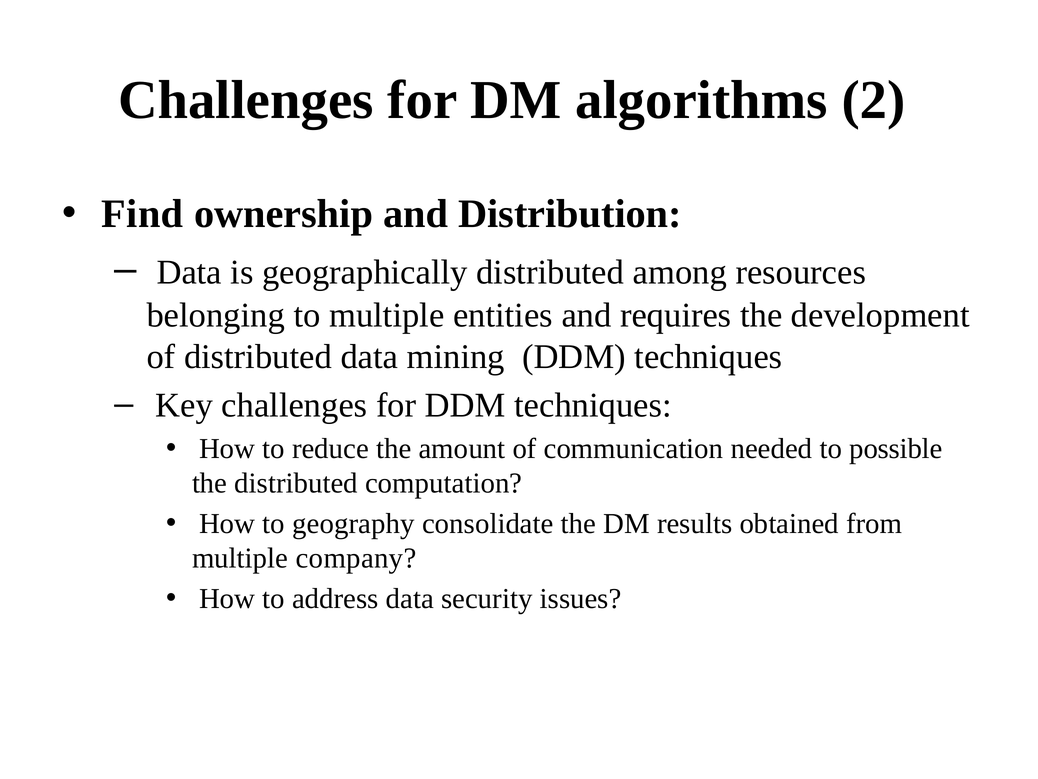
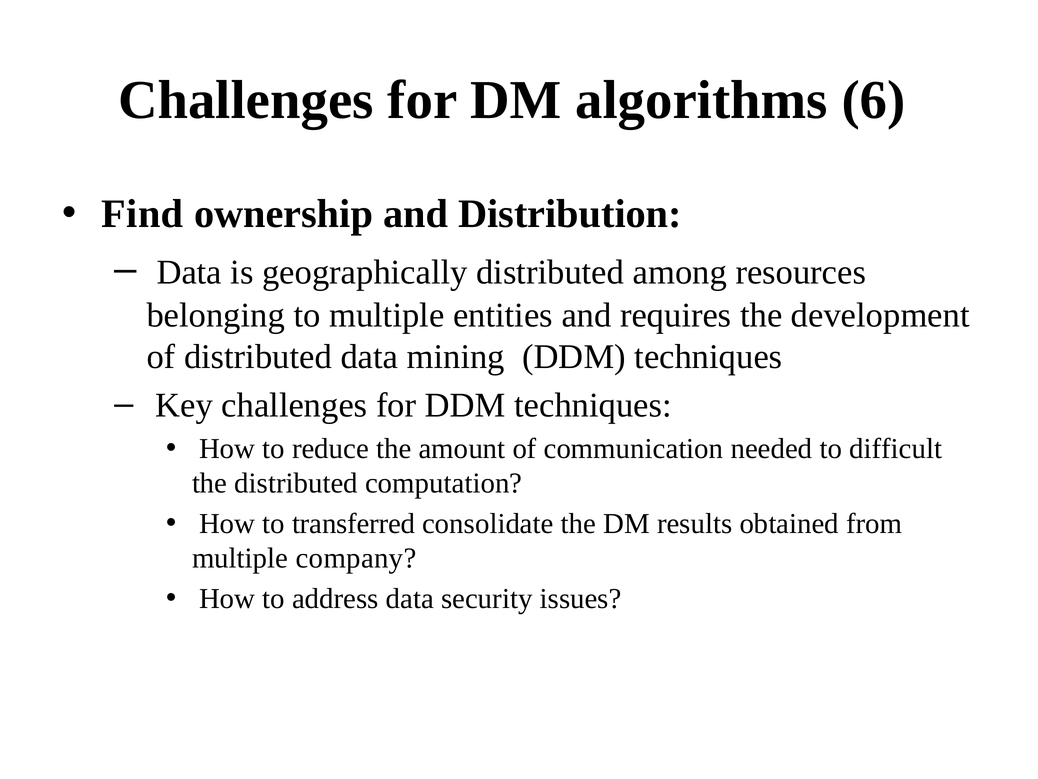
2: 2 -> 6
possible: possible -> difficult
geography: geography -> transferred
